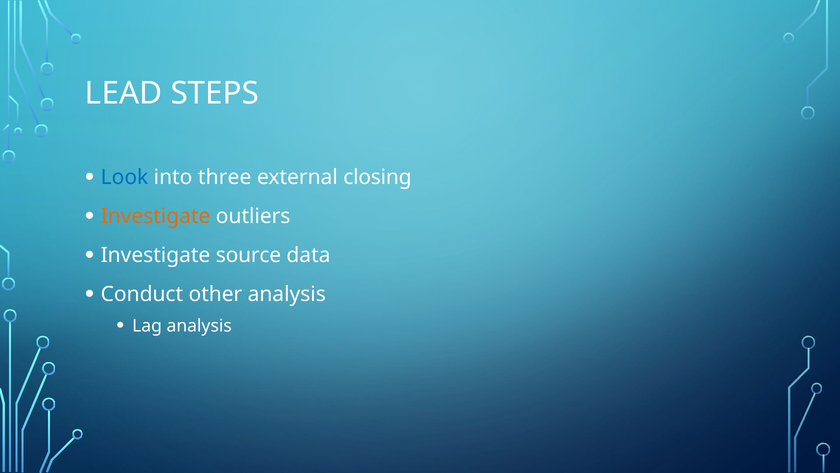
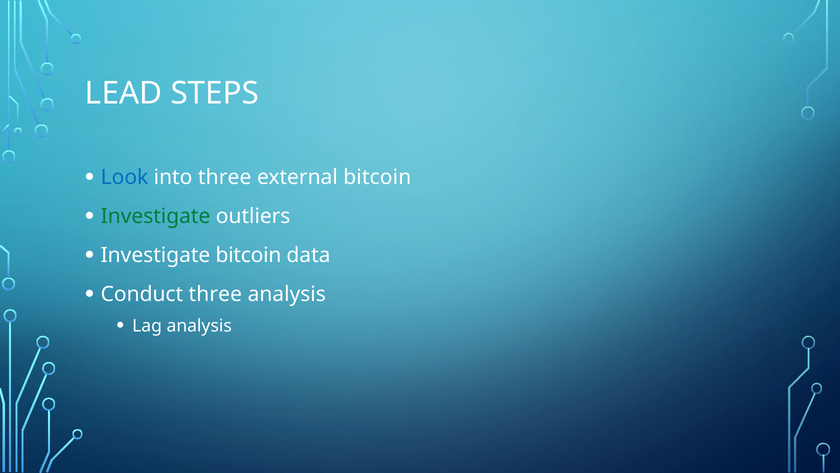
external closing: closing -> bitcoin
Investigate at (156, 216) colour: orange -> green
Investigate source: source -> bitcoin
Conduct other: other -> three
